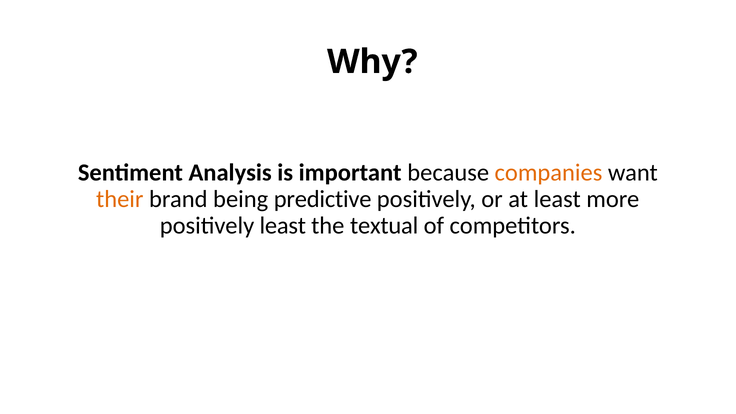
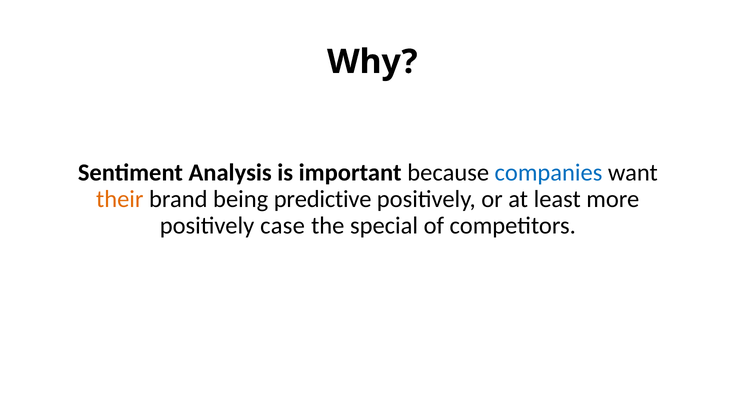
companies colour: orange -> blue
positively least: least -> case
textual: textual -> special
